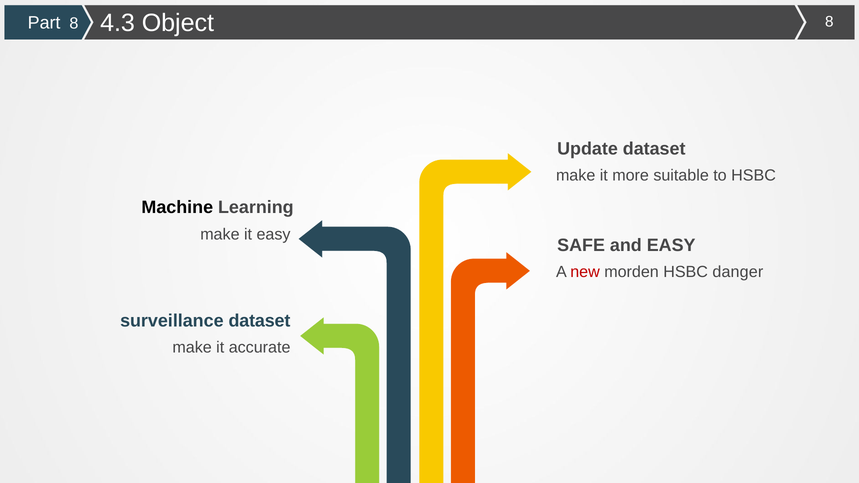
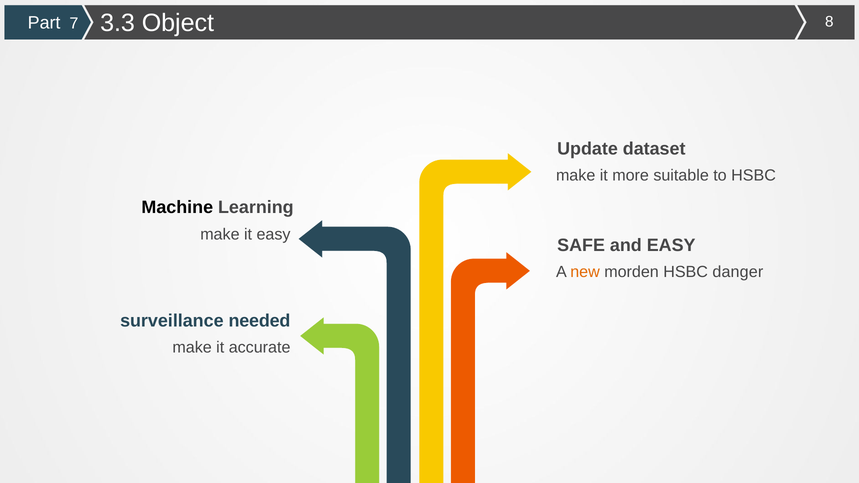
4.3: 4.3 -> 3.3
Part 8: 8 -> 7
new colour: red -> orange
surveillance dataset: dataset -> needed
